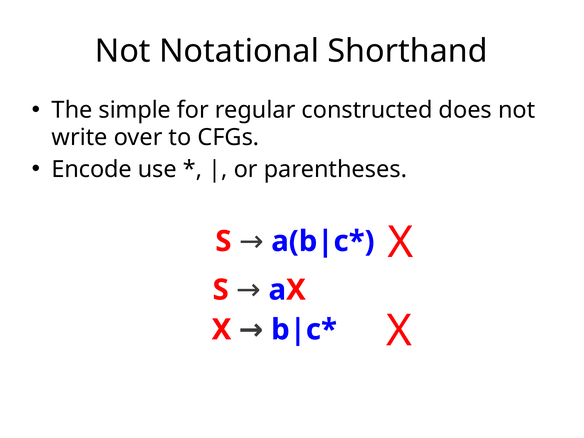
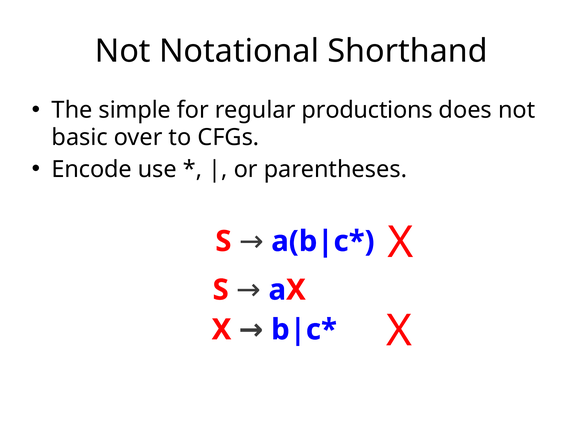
constructed: constructed -> productions
write: write -> basic
